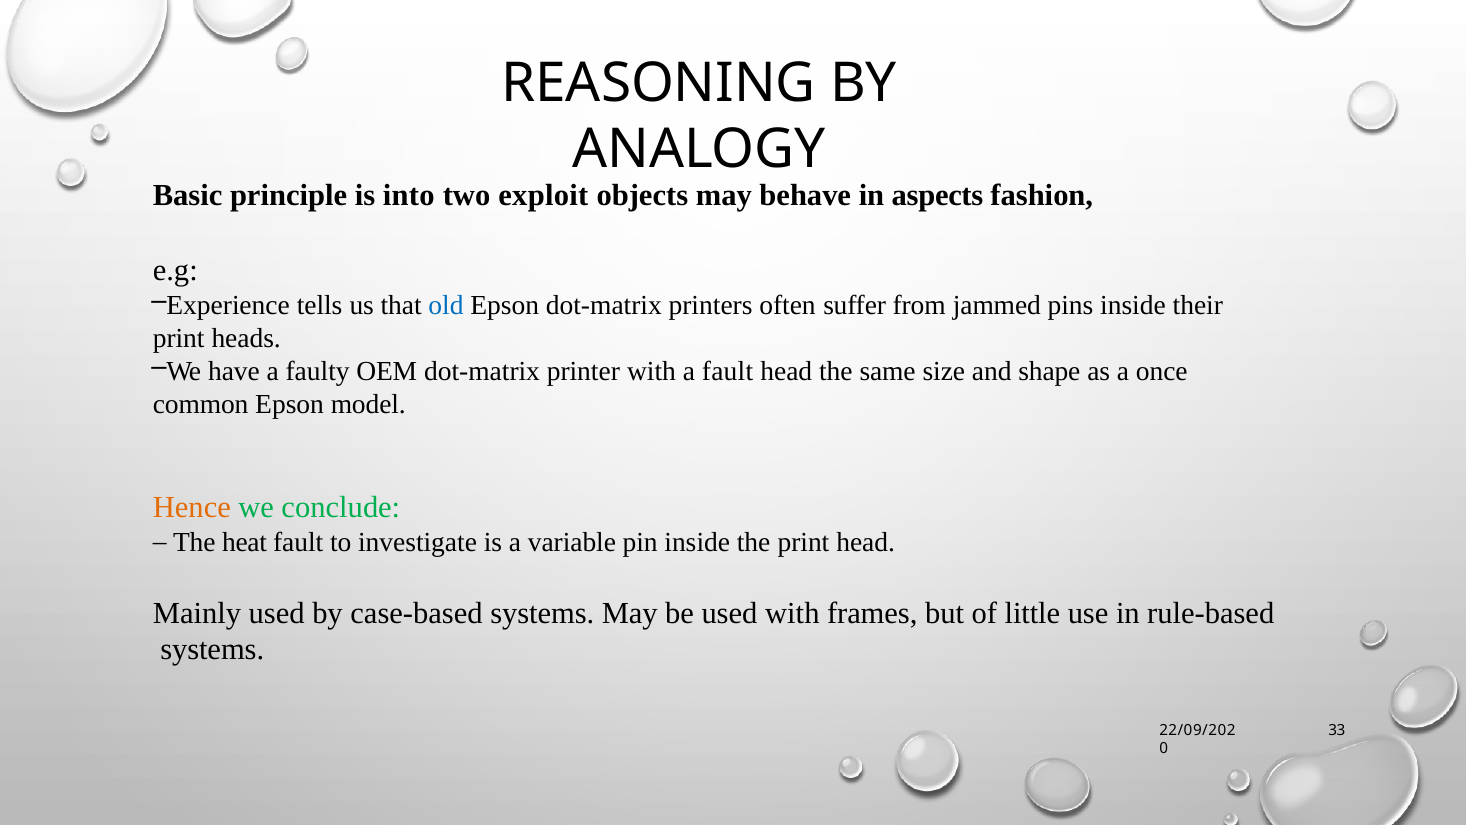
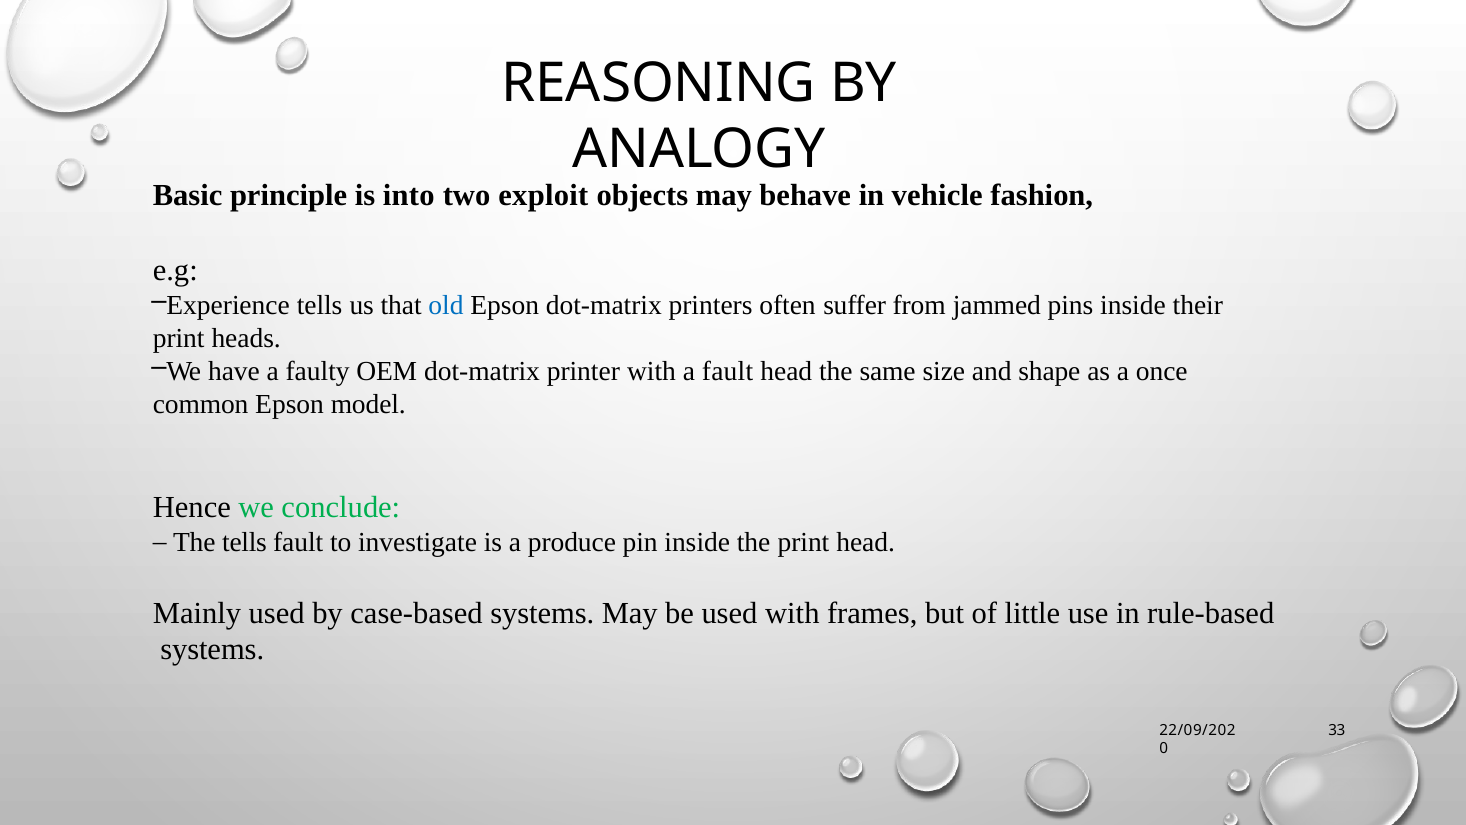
aspects: aspects -> vehicle
Hence colour: orange -> black
The heat: heat -> tells
variable: variable -> produce
